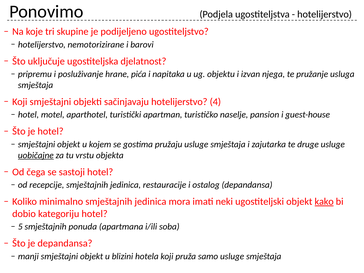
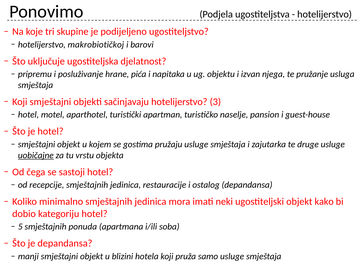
nemotorizirane: nemotorizirane -> makrobiotičkoj
4: 4 -> 3
kako underline: present -> none
